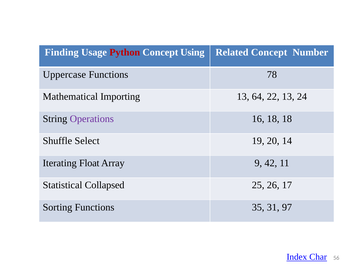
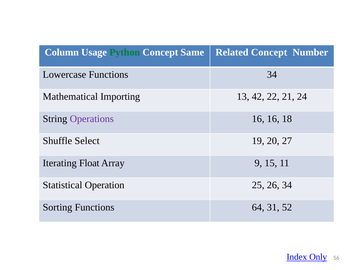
Finding: Finding -> Column
Python colour: red -> green
Using: Using -> Same
Uppercase: Uppercase -> Lowercase
Functions 78: 78 -> 34
64: 64 -> 42
22 13: 13 -> 21
16 18: 18 -> 16
14: 14 -> 27
42: 42 -> 15
Collapsed: Collapsed -> Operation
26 17: 17 -> 34
35: 35 -> 64
97: 97 -> 52
Char: Char -> Only
